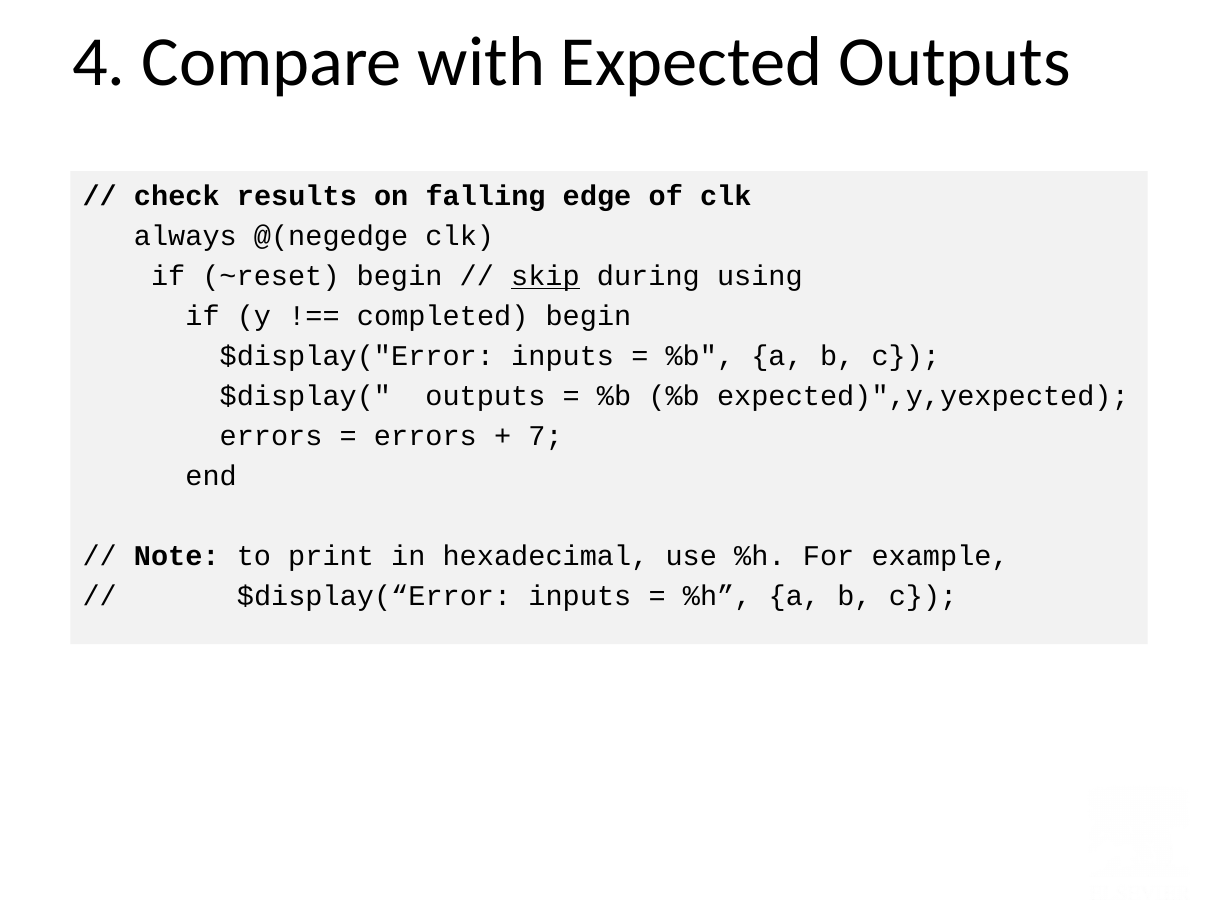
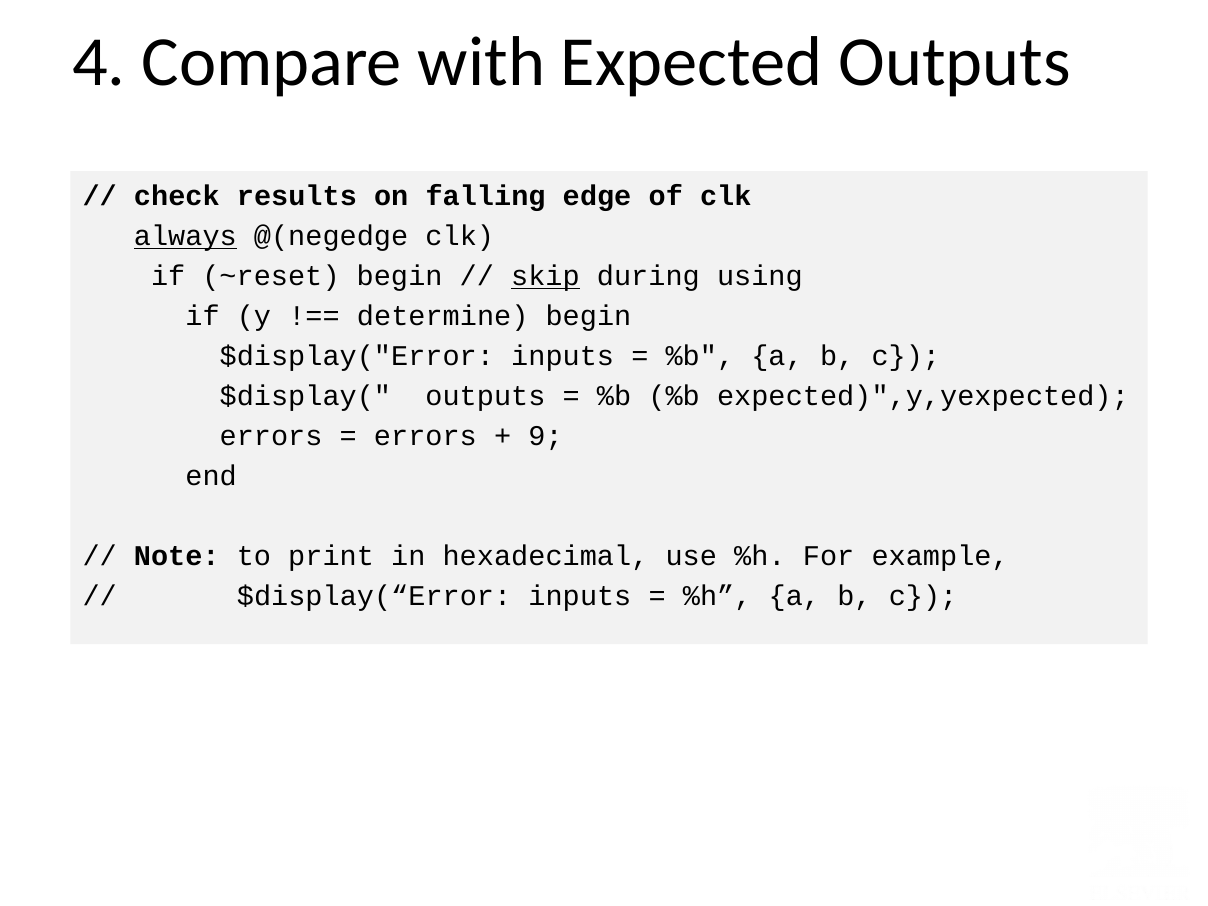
always underline: none -> present
completed: completed -> determine
7: 7 -> 9
